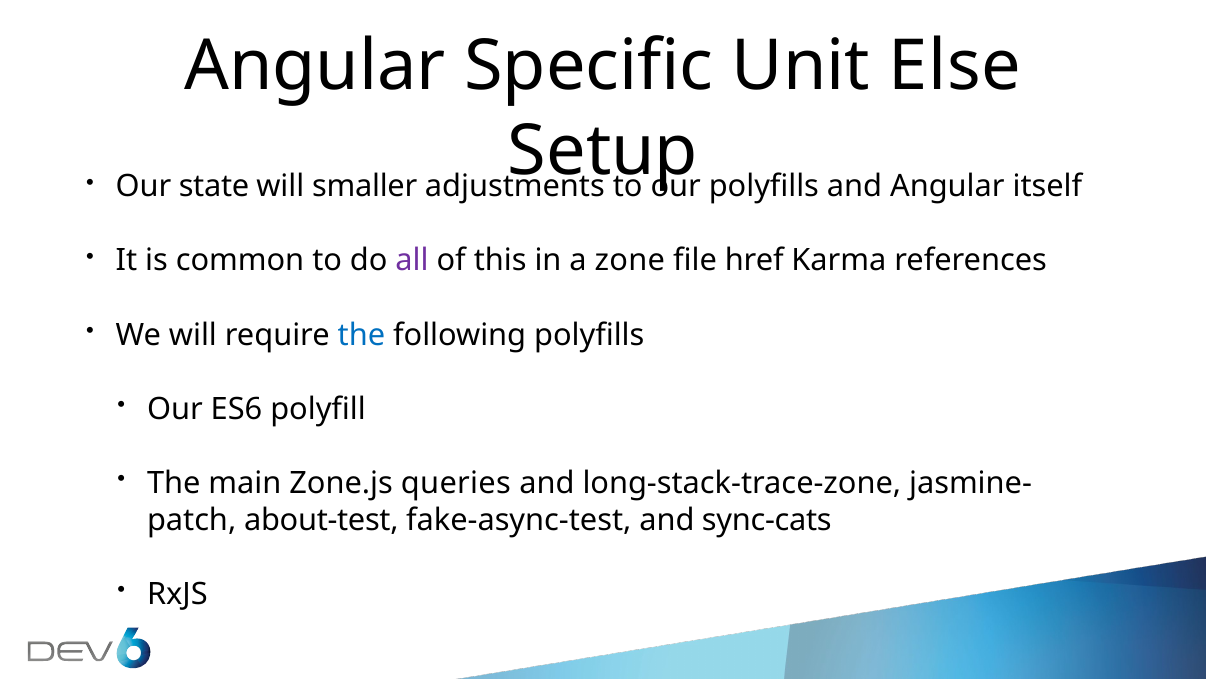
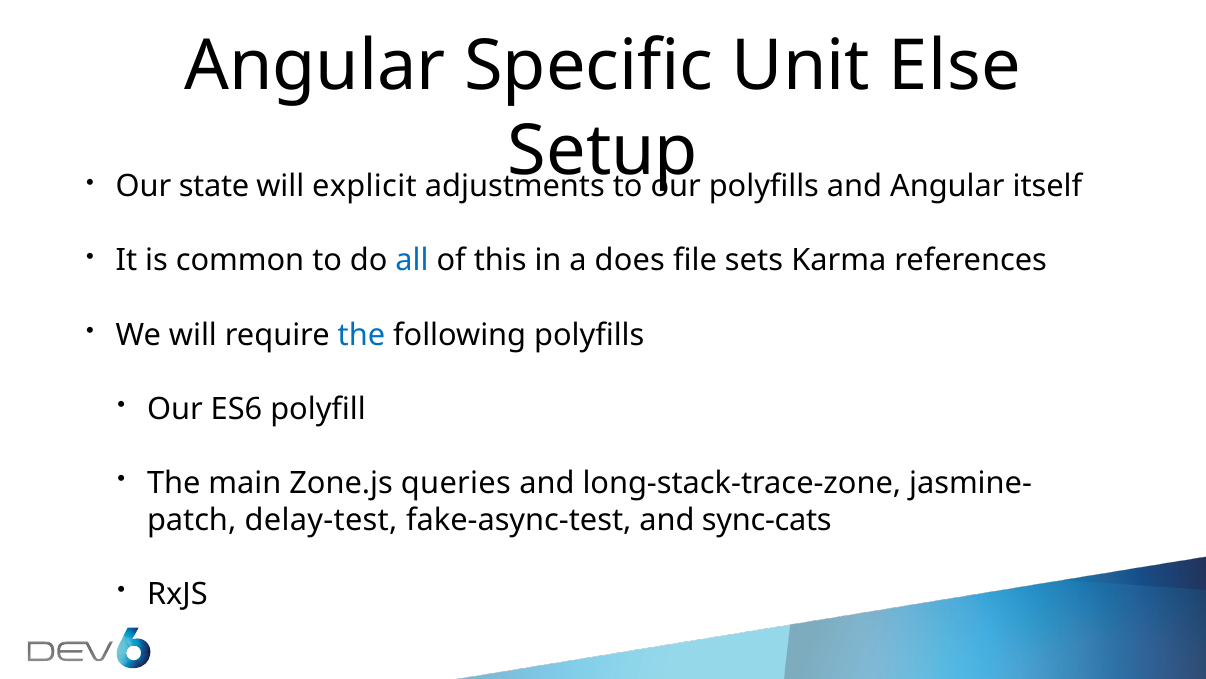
smaller: smaller -> explicit
all colour: purple -> blue
zone: zone -> does
href: href -> sets
about-test: about-test -> delay-test
